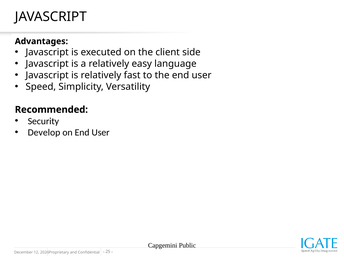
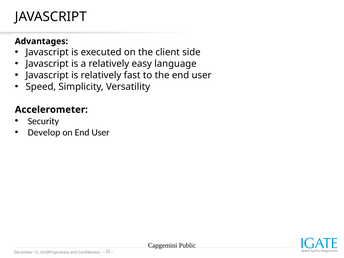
Recommended: Recommended -> Accelerometer
